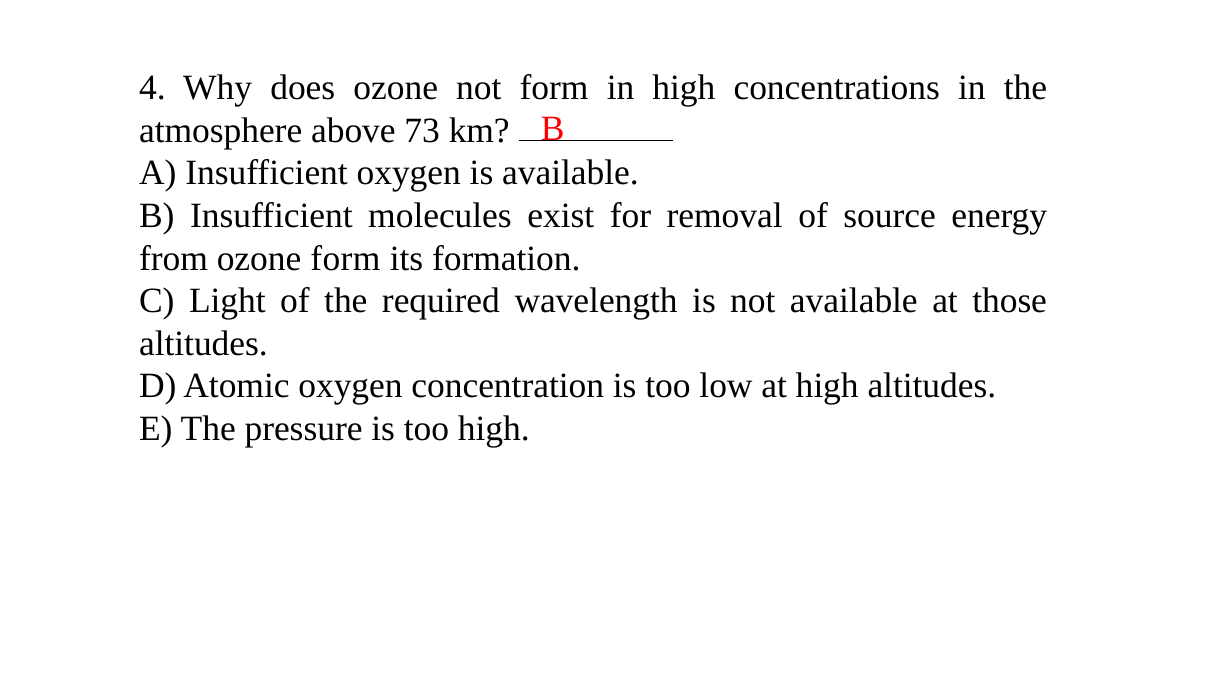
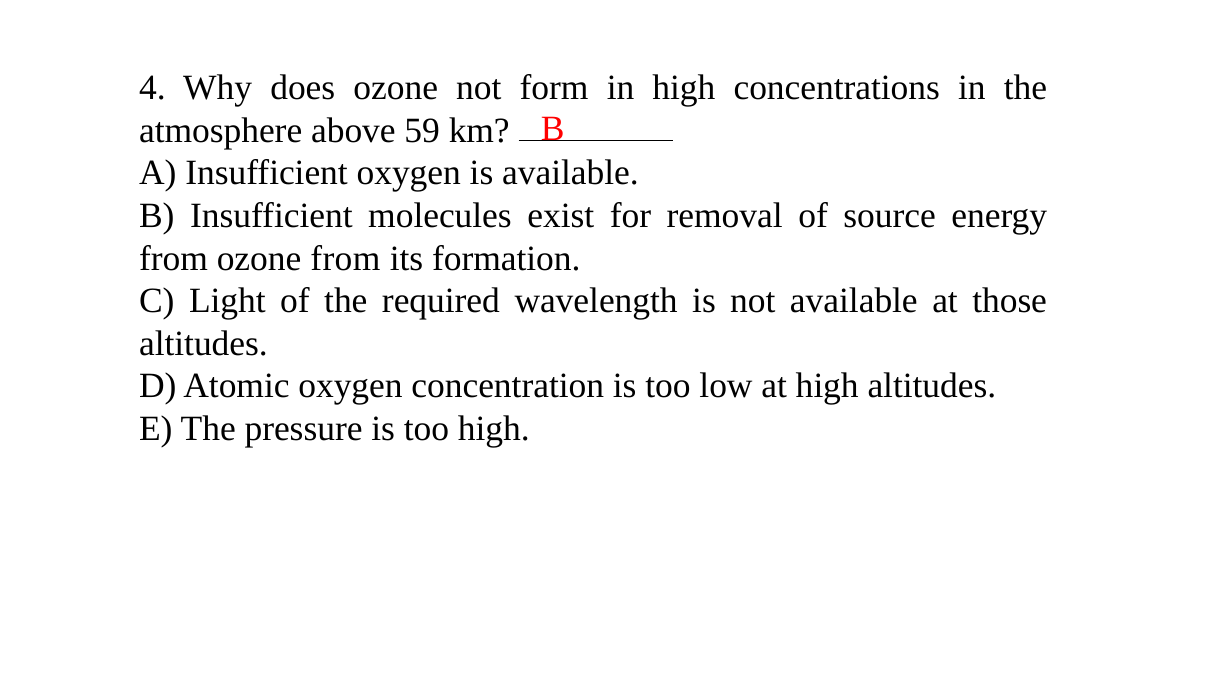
73: 73 -> 59
ozone form: form -> from
